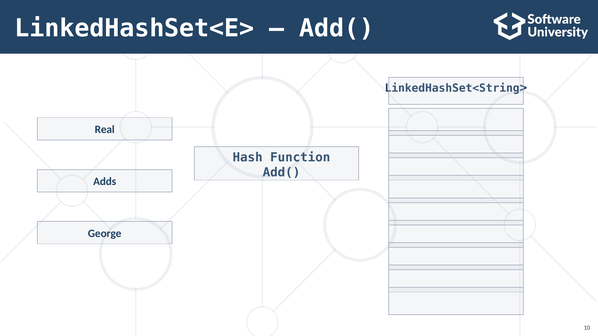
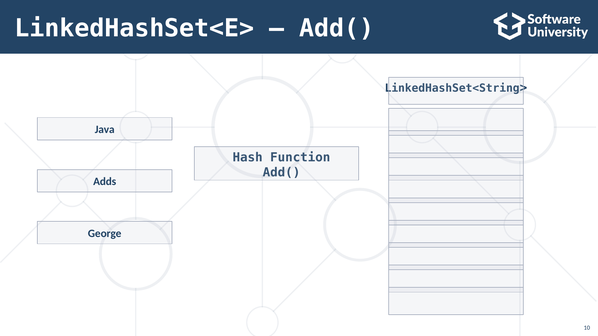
Real: Real -> Java
